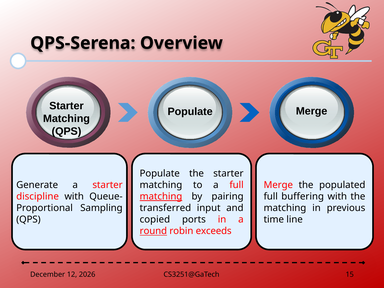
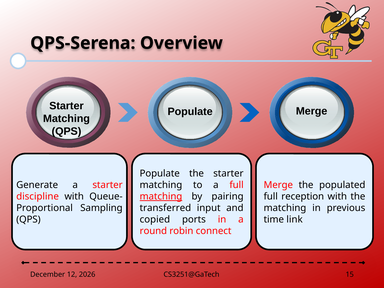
buffering: buffering -> reception
line: line -> link
round underline: present -> none
exceeds: exceeds -> connect
